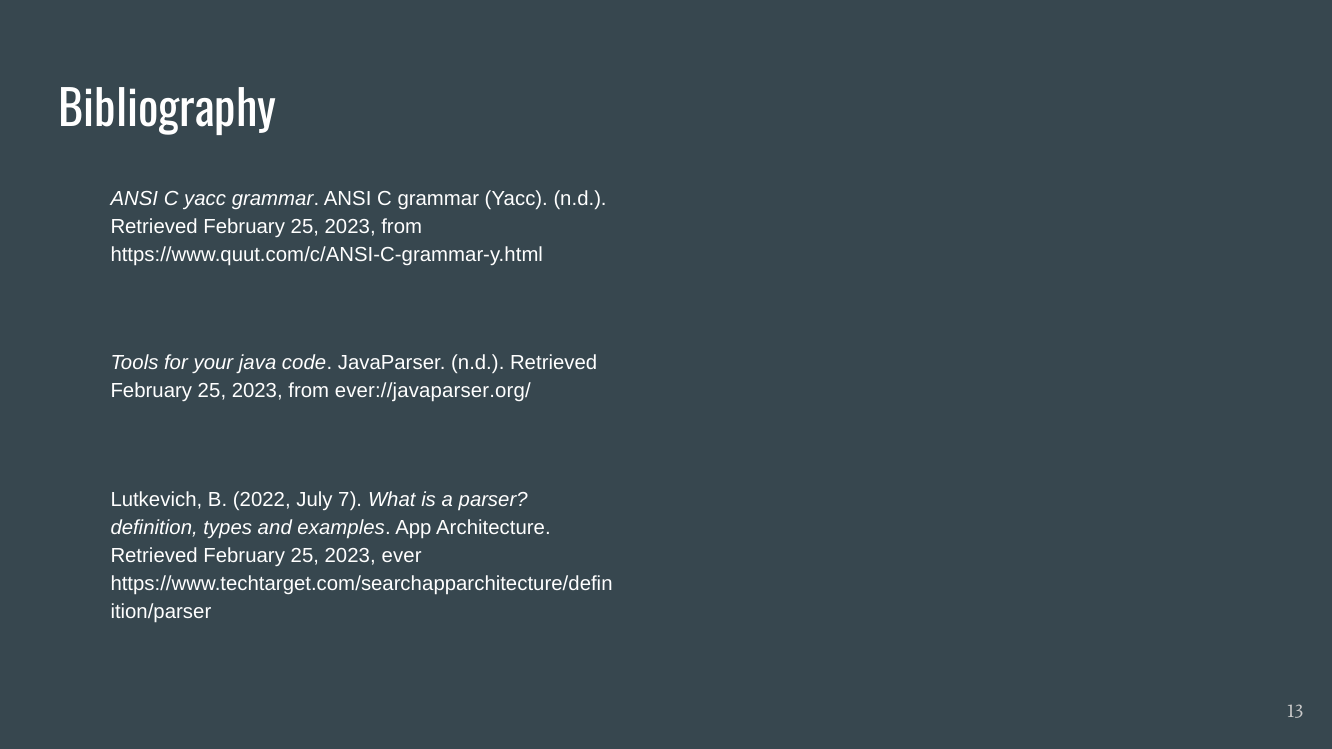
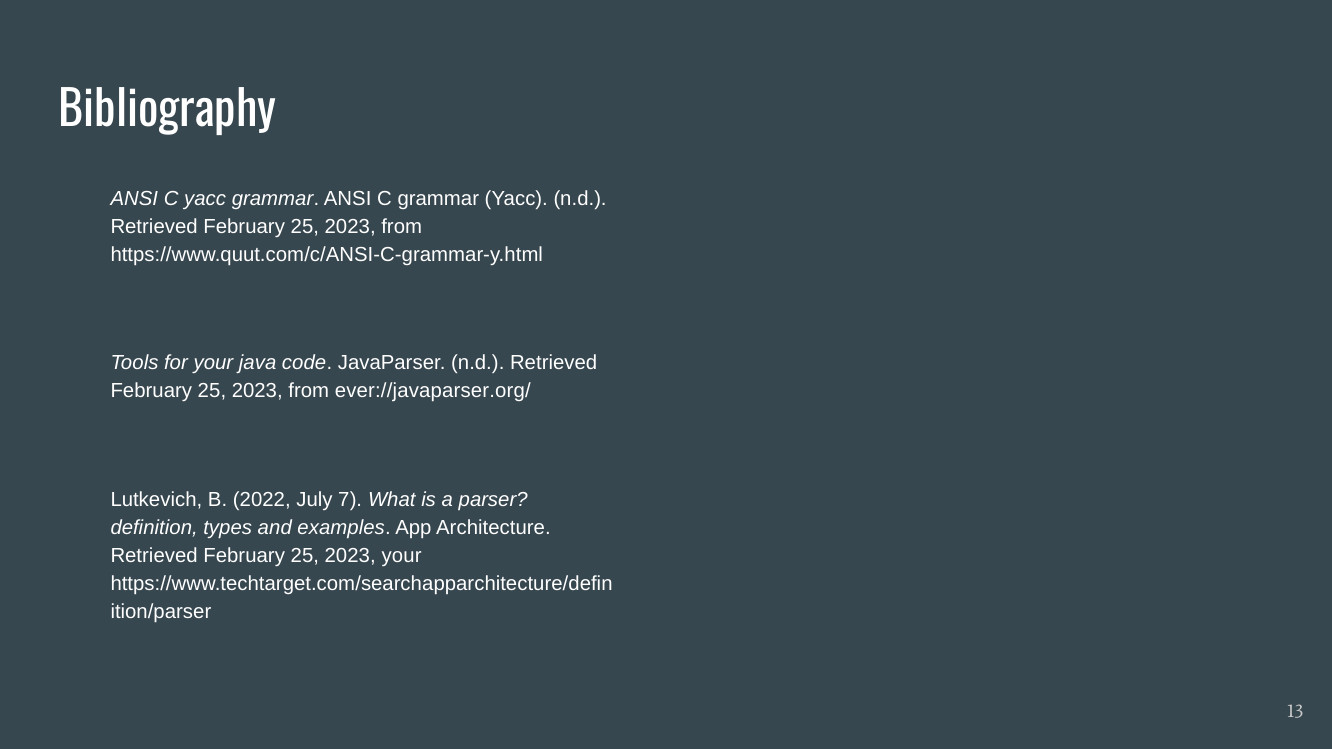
2023 ever: ever -> your
